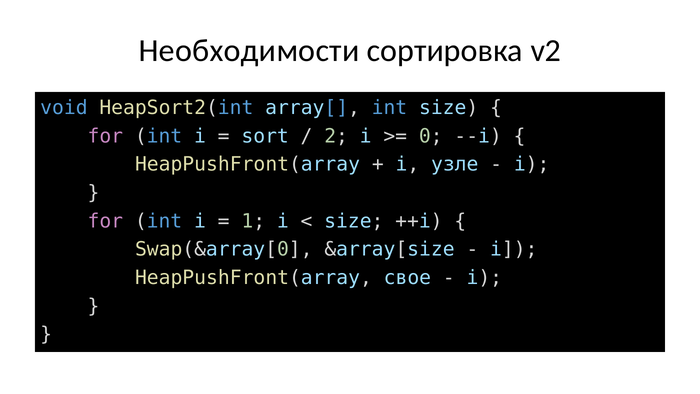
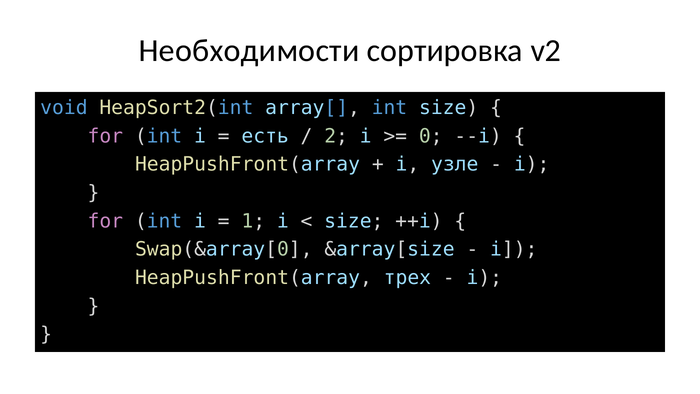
sort: sort -> есть
свое: свое -> трех
